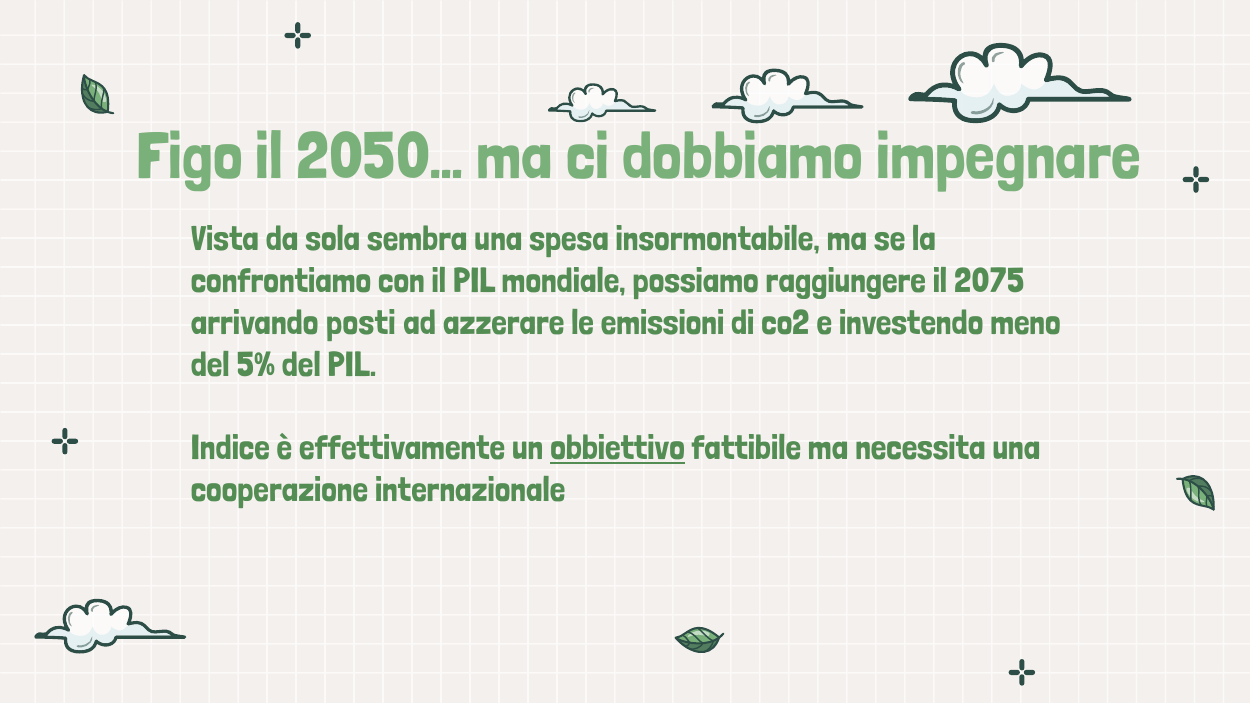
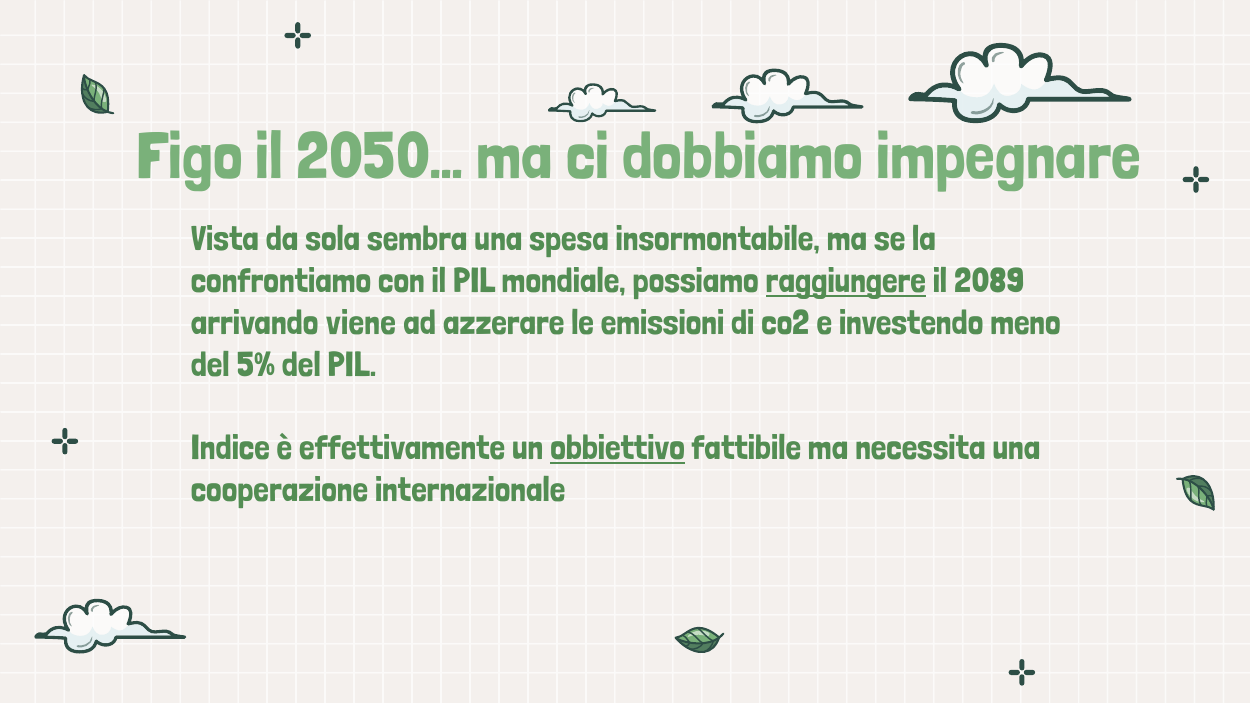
raggiungere underline: none -> present
2075: 2075 -> 2089
posti: posti -> viene
